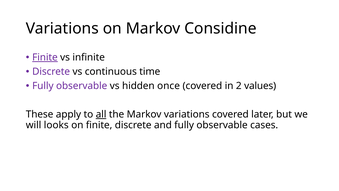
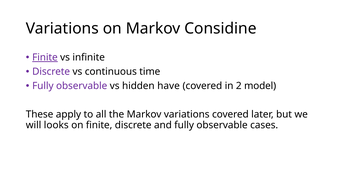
once: once -> have
values: values -> model
all underline: present -> none
